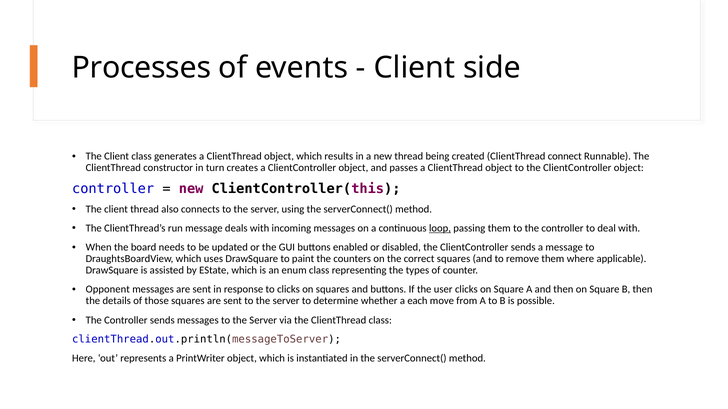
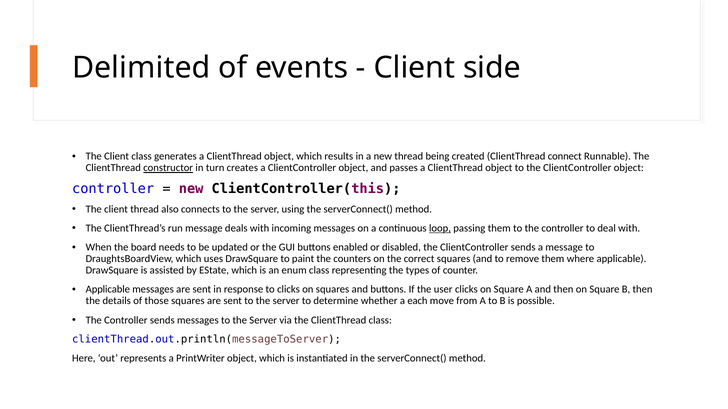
Processes: Processes -> Delimited
constructor underline: none -> present
Opponent at (108, 290): Opponent -> Applicable
